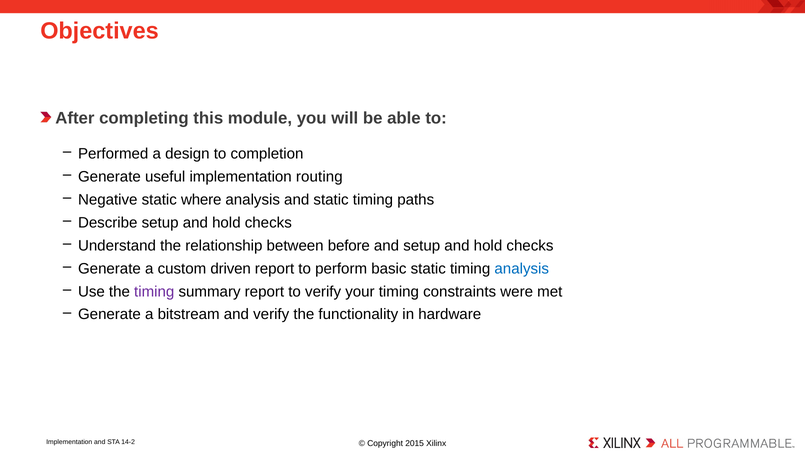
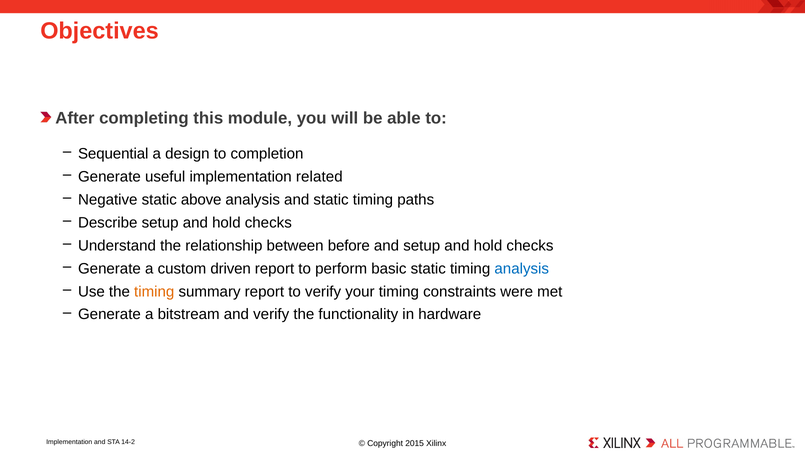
Performed: Performed -> Sequential
routing: routing -> related
where: where -> above
timing at (154, 292) colour: purple -> orange
